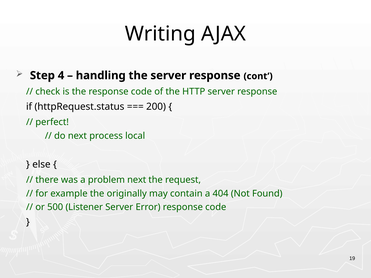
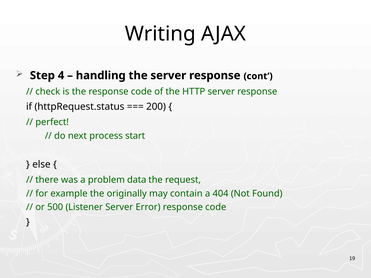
local: local -> start
problem next: next -> data
